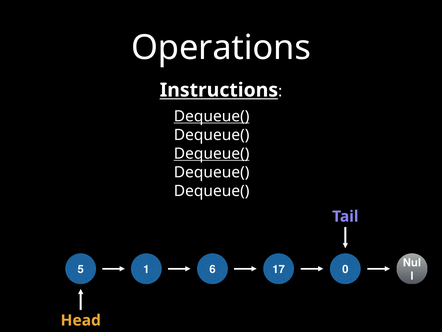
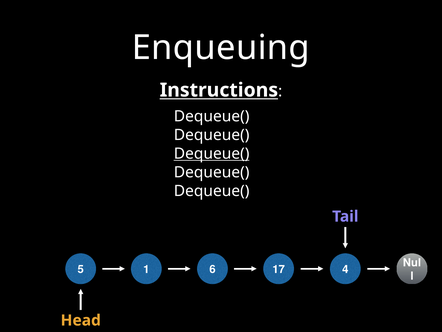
Operations: Operations -> Enqueuing
Dequeue( at (212, 116) underline: present -> none
0: 0 -> 4
